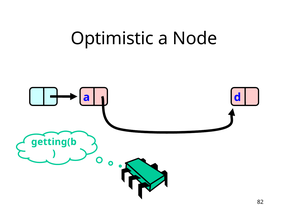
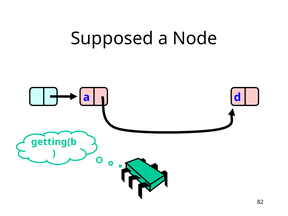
Optimistic: Optimistic -> Supposed
